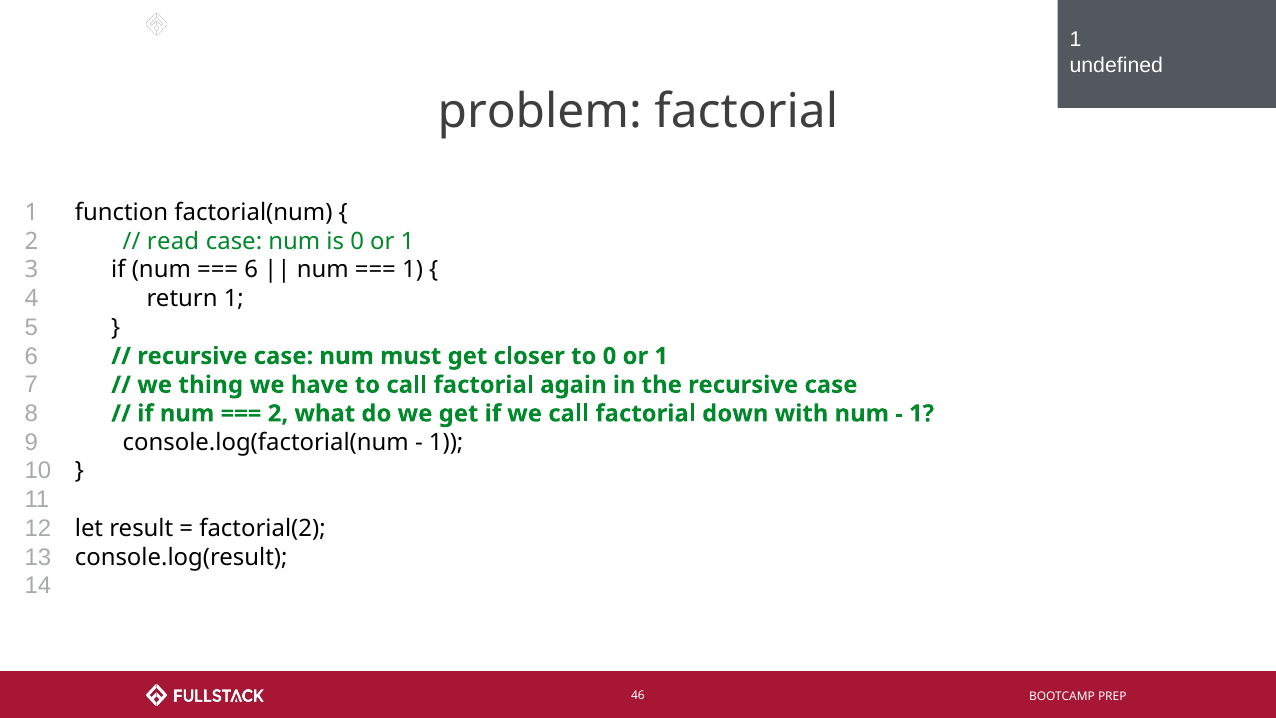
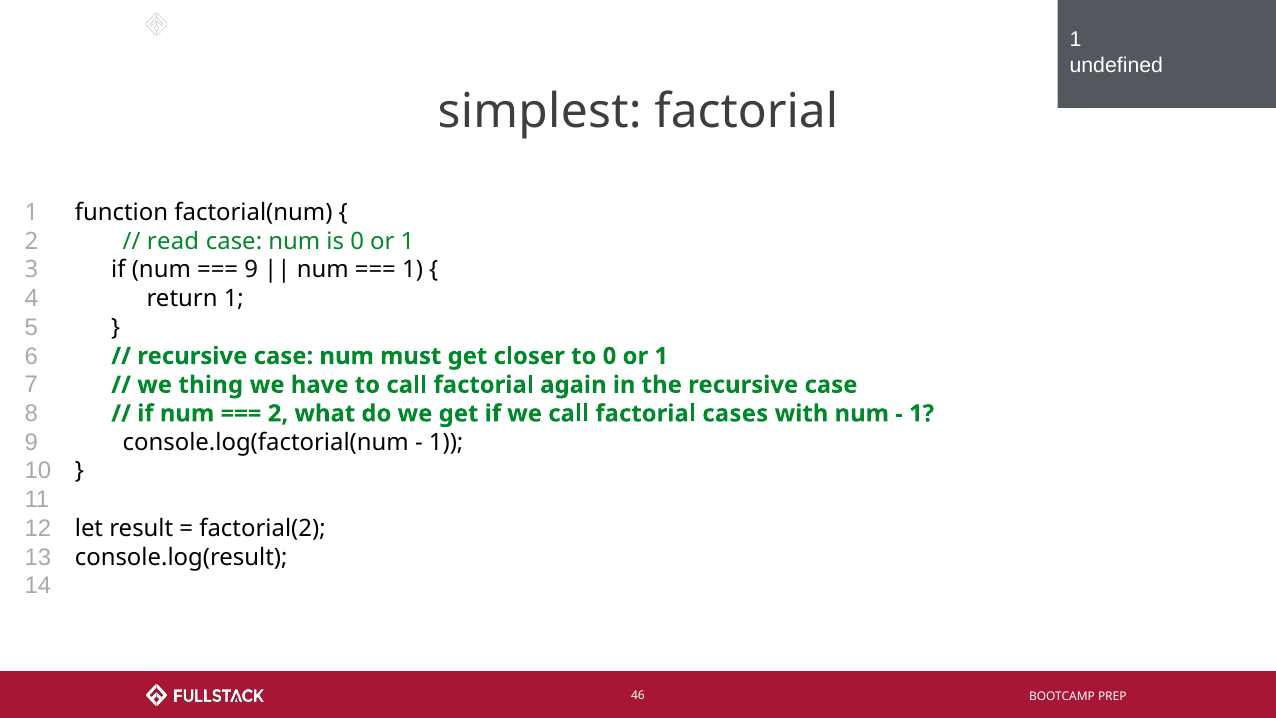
problem: problem -> simplest
6 at (251, 270): 6 -> 9
down: down -> cases
